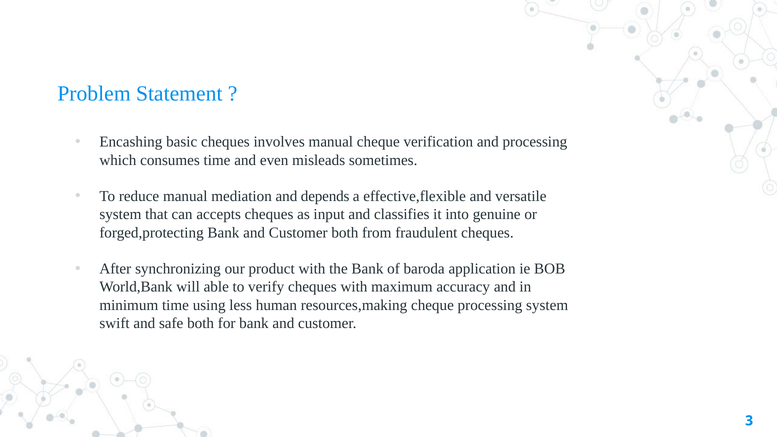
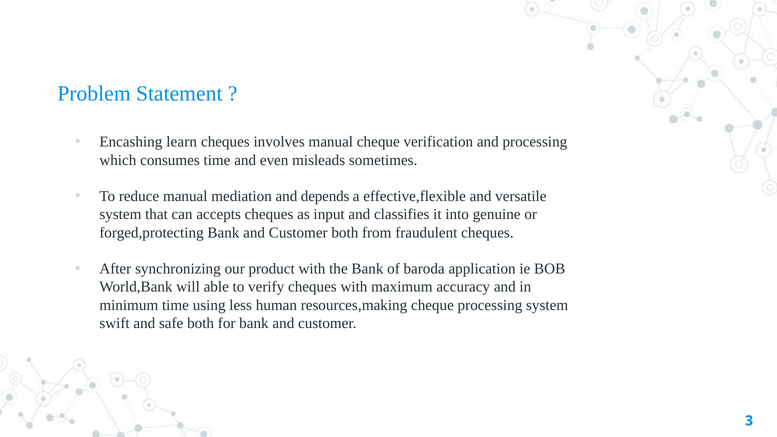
basic: basic -> learn
